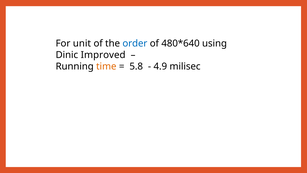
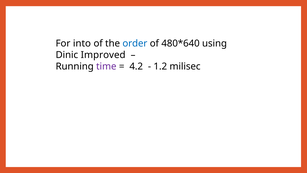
unit: unit -> into
time colour: orange -> purple
5.8: 5.8 -> 4.2
4.9: 4.9 -> 1.2
